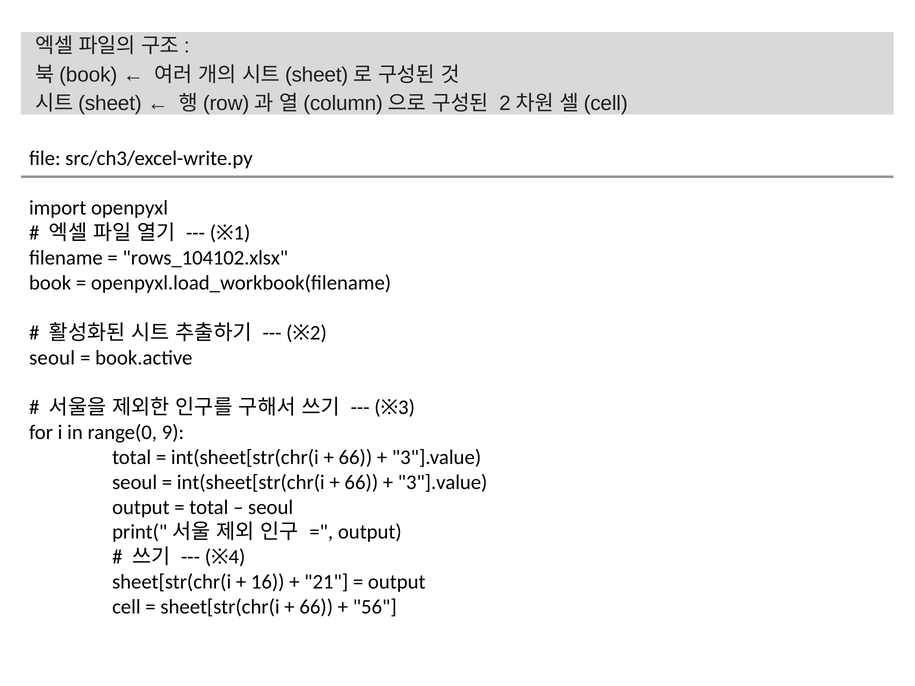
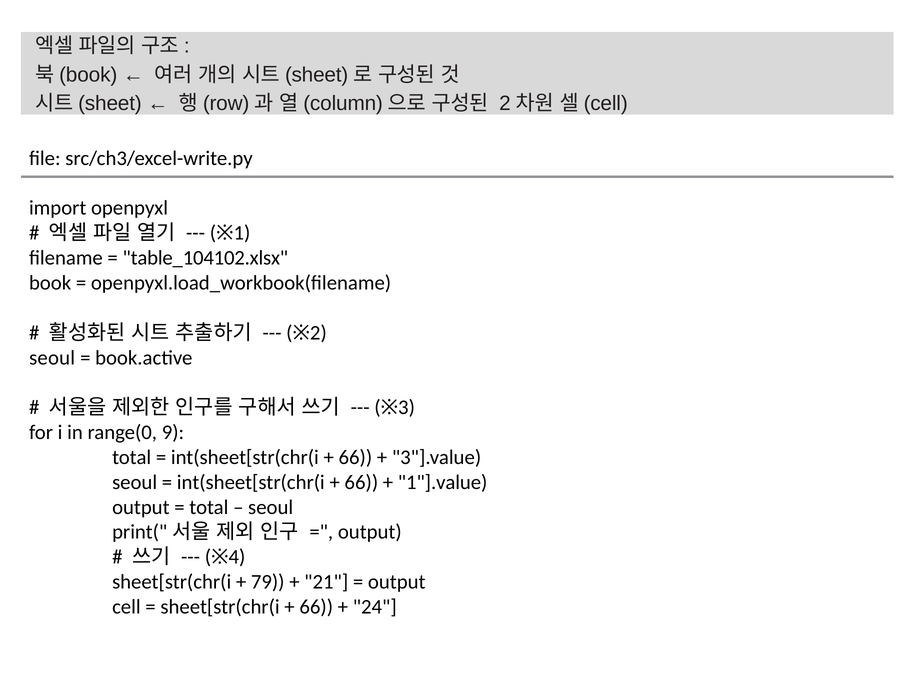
rows_104102.xlsx: rows_104102.xlsx -> table_104102.xlsx
3"].value at (443, 482): 3"].value -> 1"].value
16: 16 -> 79
56: 56 -> 24
